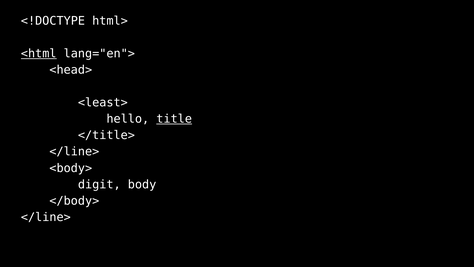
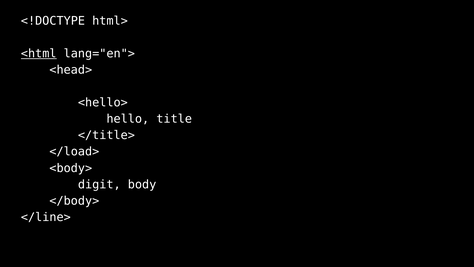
<least>: <least> -> <hello>
title underline: present -> none
</line> at (74, 152): </line> -> </load>
